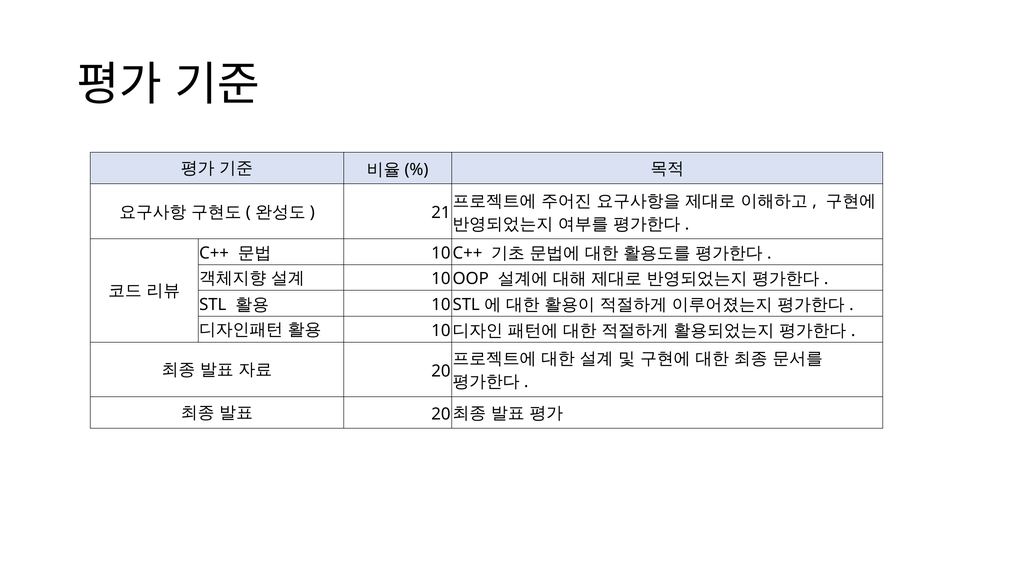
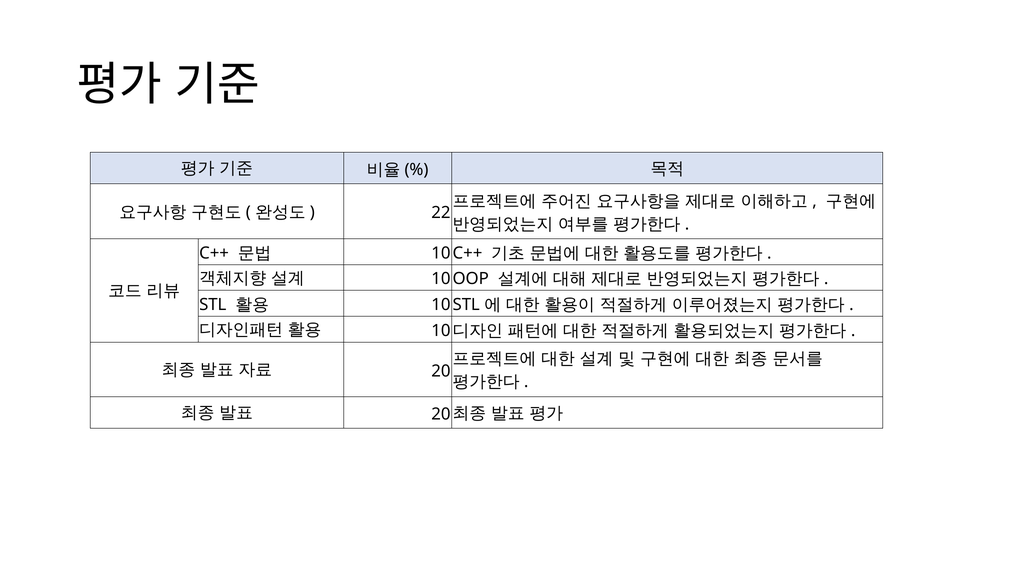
21: 21 -> 22
